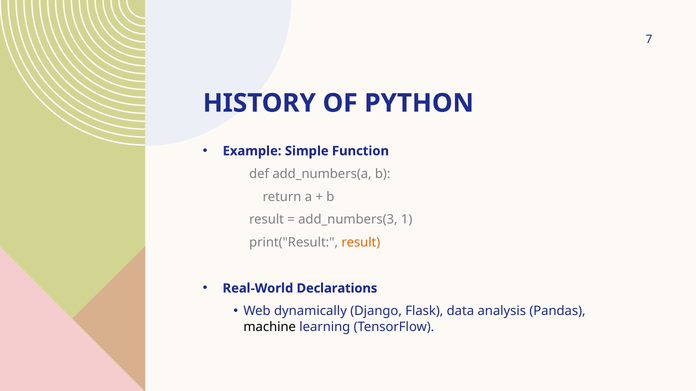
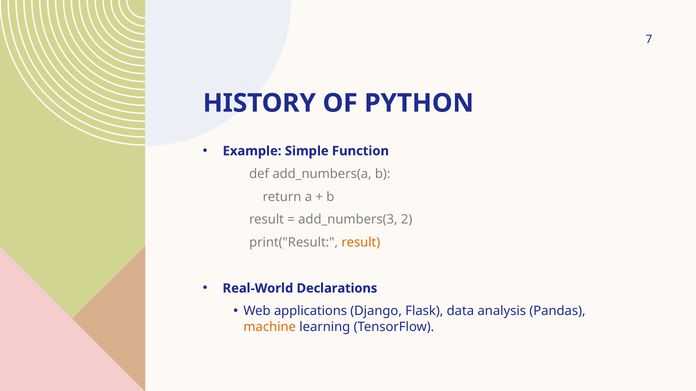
1: 1 -> 2
dynamically: dynamically -> applications
machine colour: black -> orange
